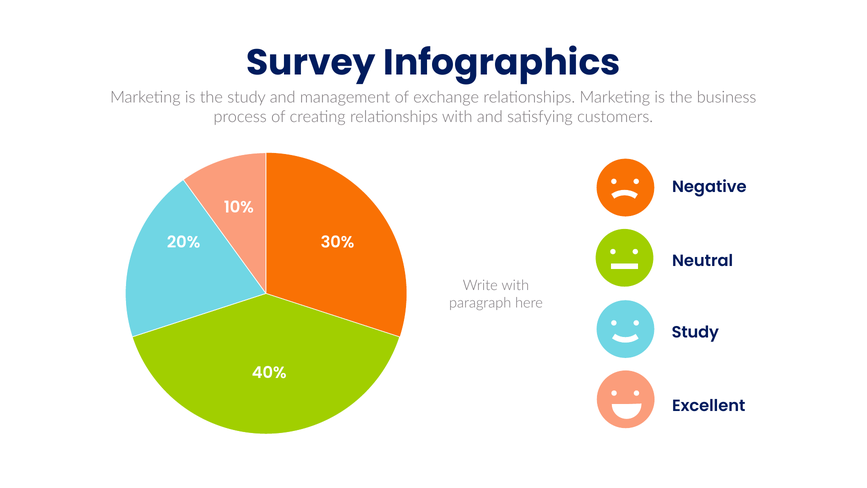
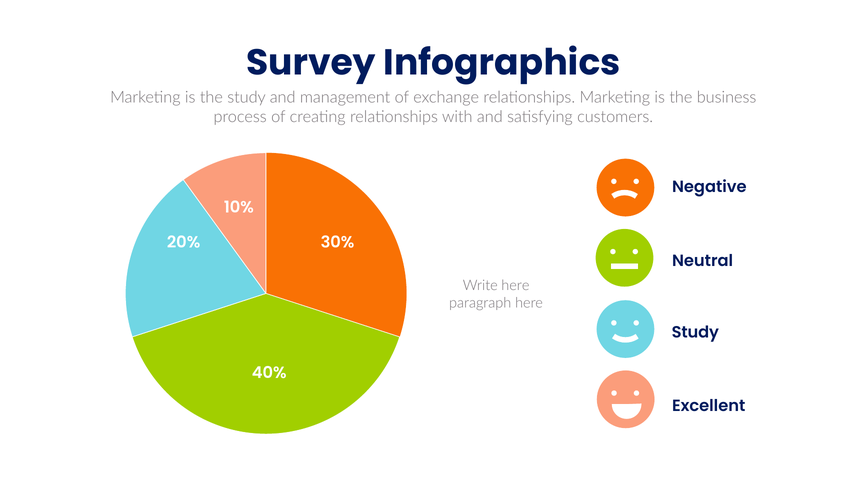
Write with: with -> here
